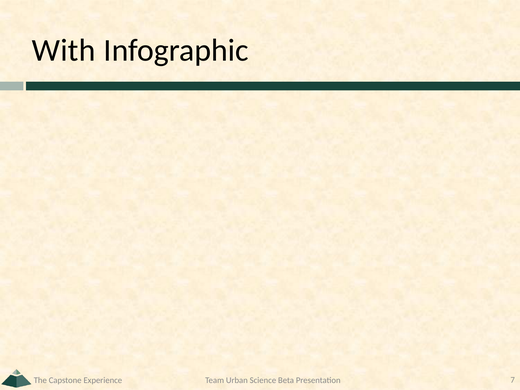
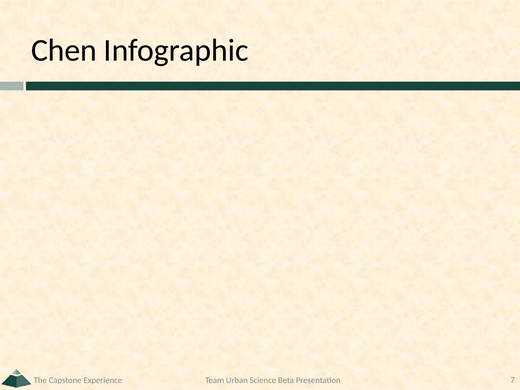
With: With -> Chen
